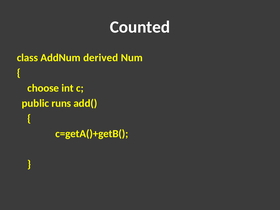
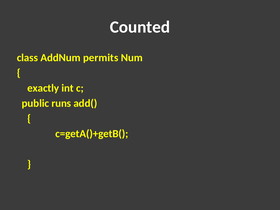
derived: derived -> permits
choose: choose -> exactly
